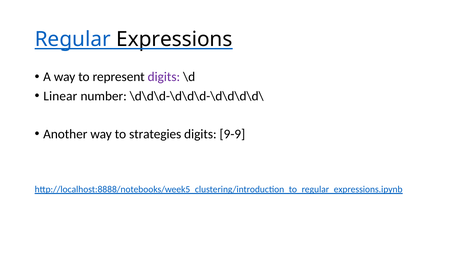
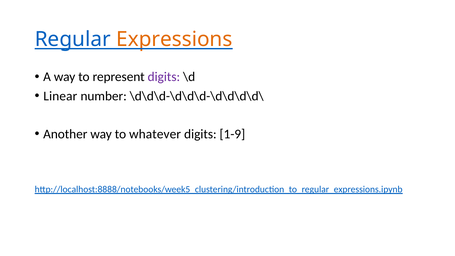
Expressions colour: black -> orange
strategies: strategies -> whatever
9-9: 9-9 -> 1-9
